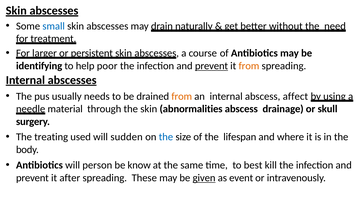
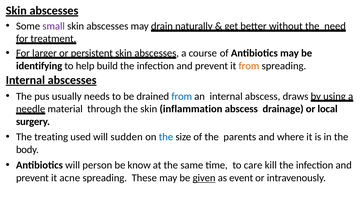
small colour: blue -> purple
poor: poor -> build
prevent at (211, 66) underline: present -> none
from at (182, 96) colour: orange -> blue
affect: affect -> draws
abnormalities: abnormalities -> inflammation
skull: skull -> local
lifespan: lifespan -> parents
best: best -> care
after: after -> acne
